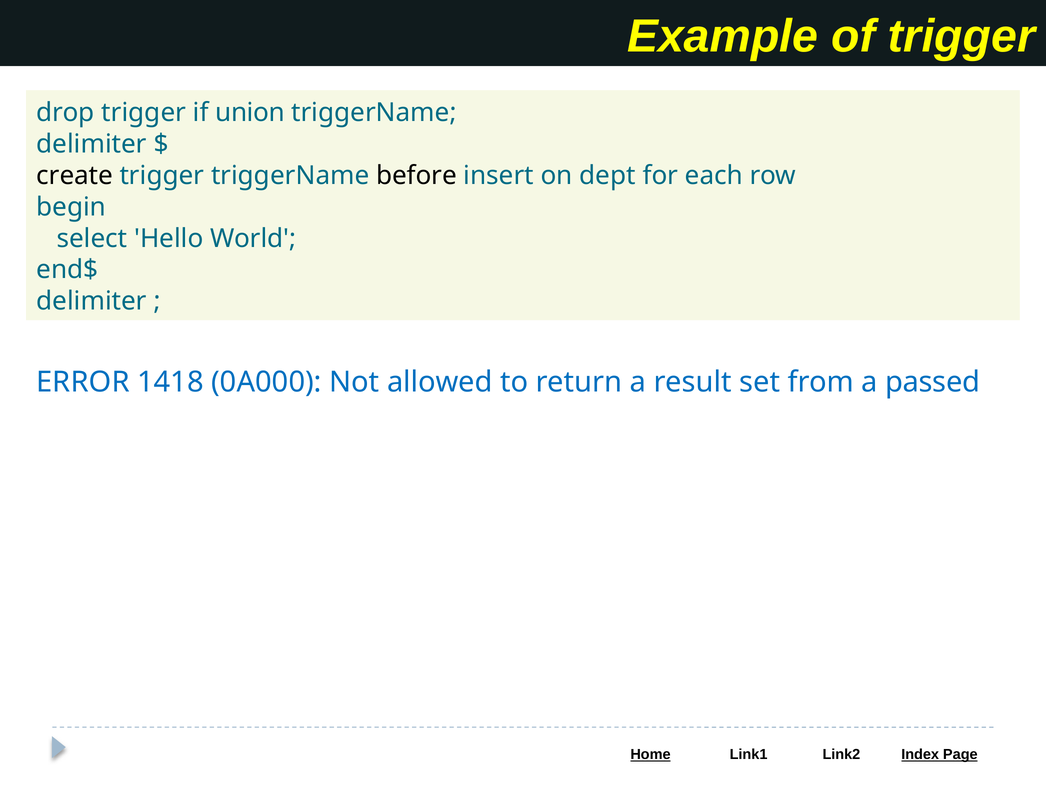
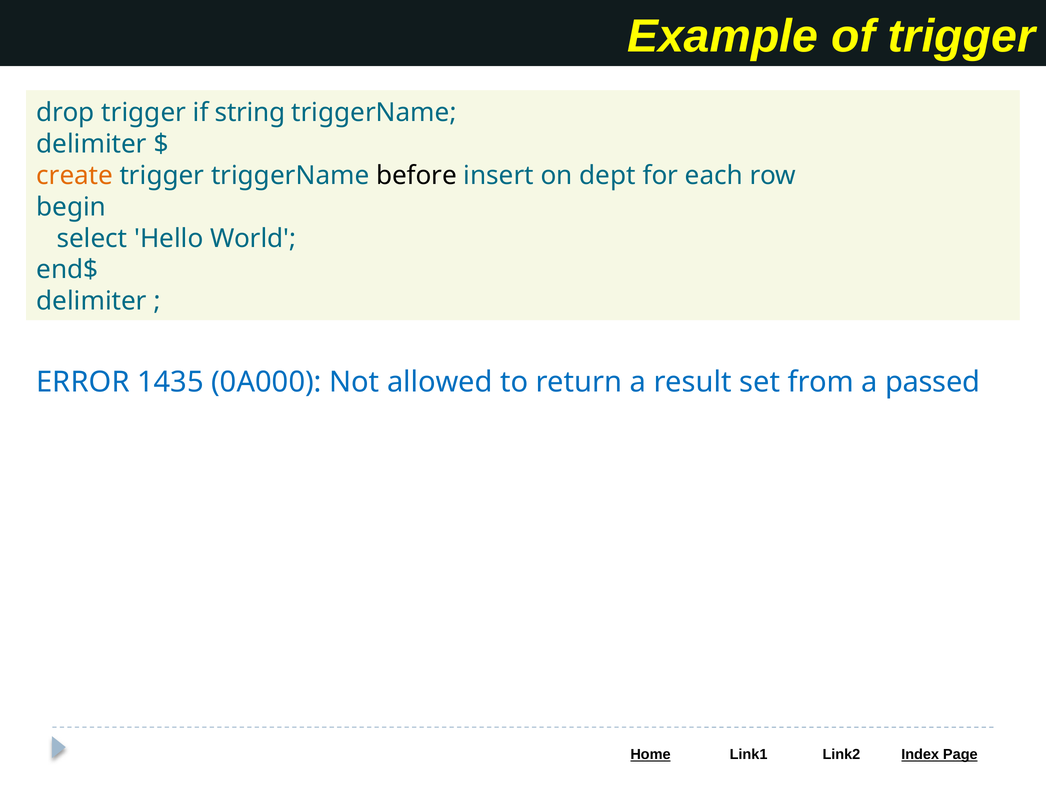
union: union -> string
create colour: black -> orange
1418: 1418 -> 1435
